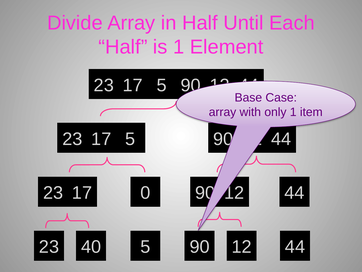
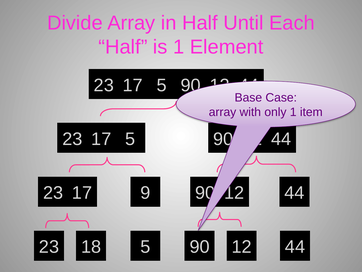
0: 0 -> 9
40: 40 -> 18
